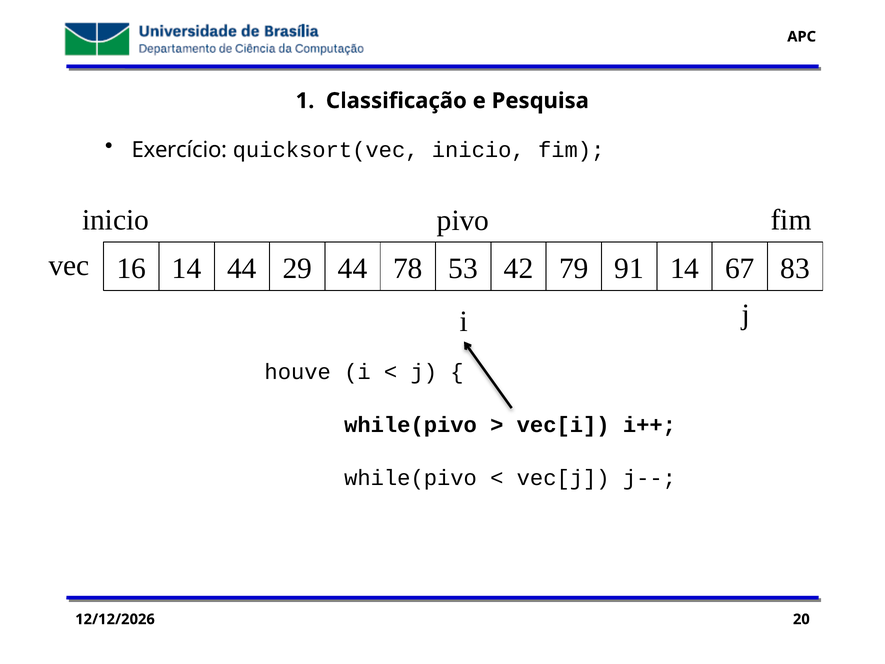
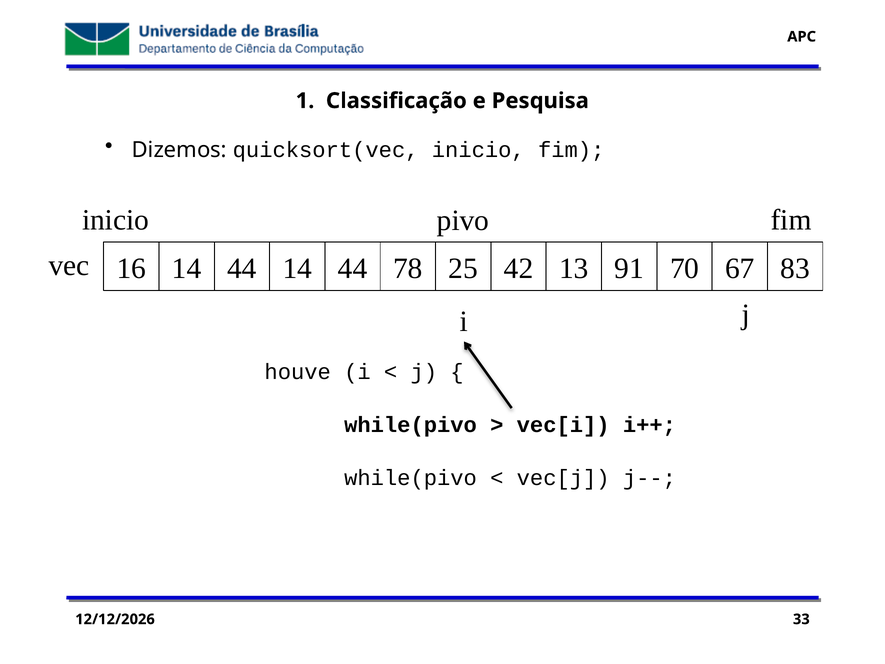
Exercício: Exercício -> Dizemos
44 29: 29 -> 14
53: 53 -> 25
79: 79 -> 13
91 14: 14 -> 70
20: 20 -> 33
